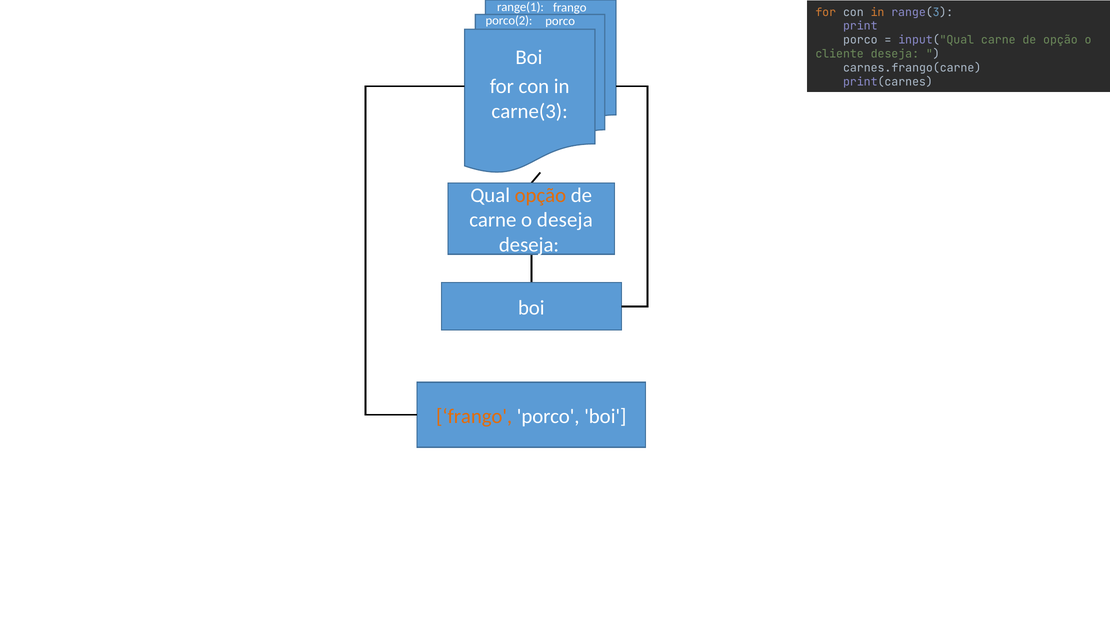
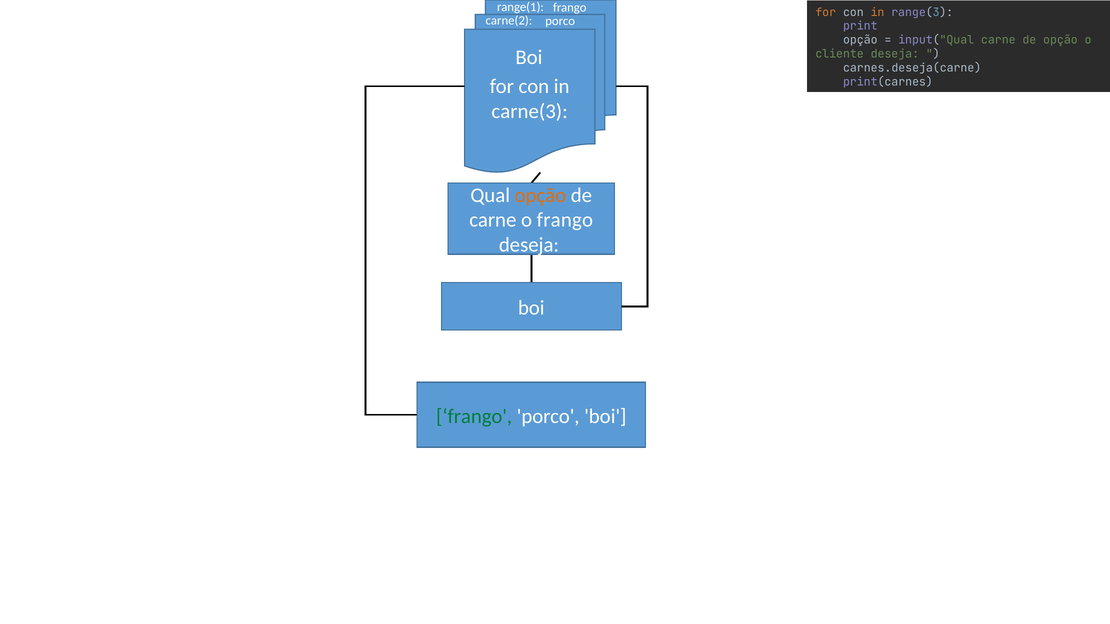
porco(2: porco(2 -> carne(2
porco at (860, 40): porco -> opção
carnes.frango(carne: carnes.frango(carne -> carnes.deseja(carne
o deseja: deseja -> frango
frango at (474, 416) colour: orange -> green
